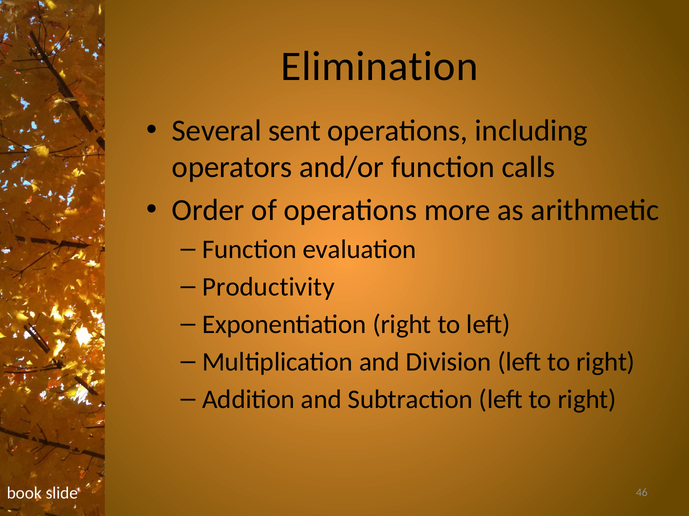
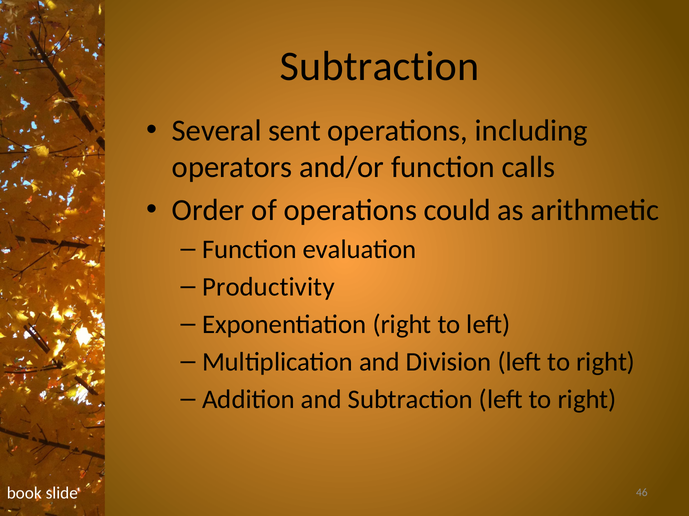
Elimination at (379, 67): Elimination -> Subtraction
more: more -> could
